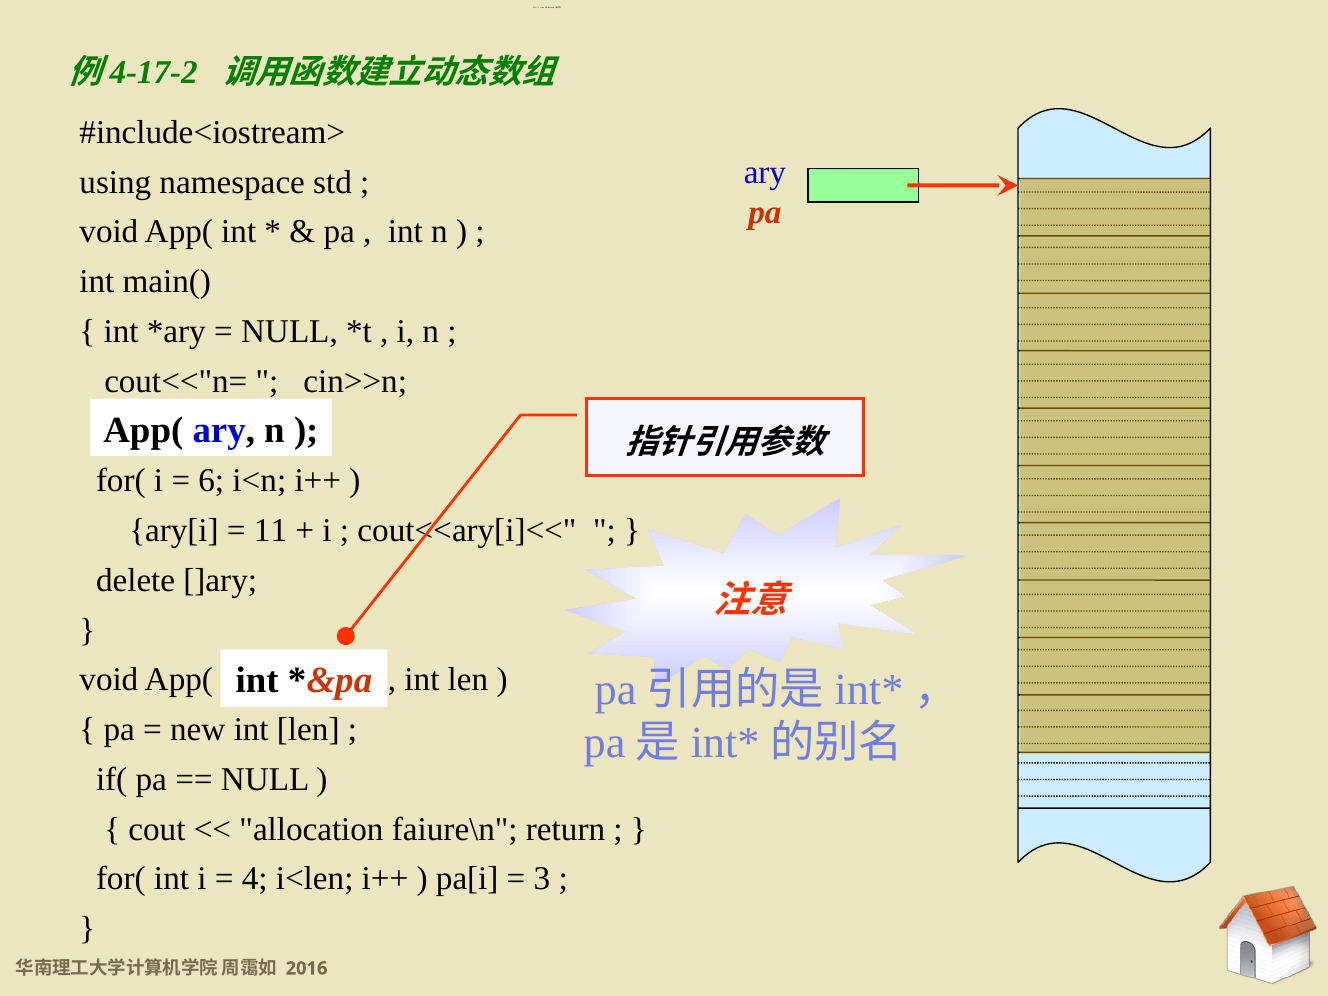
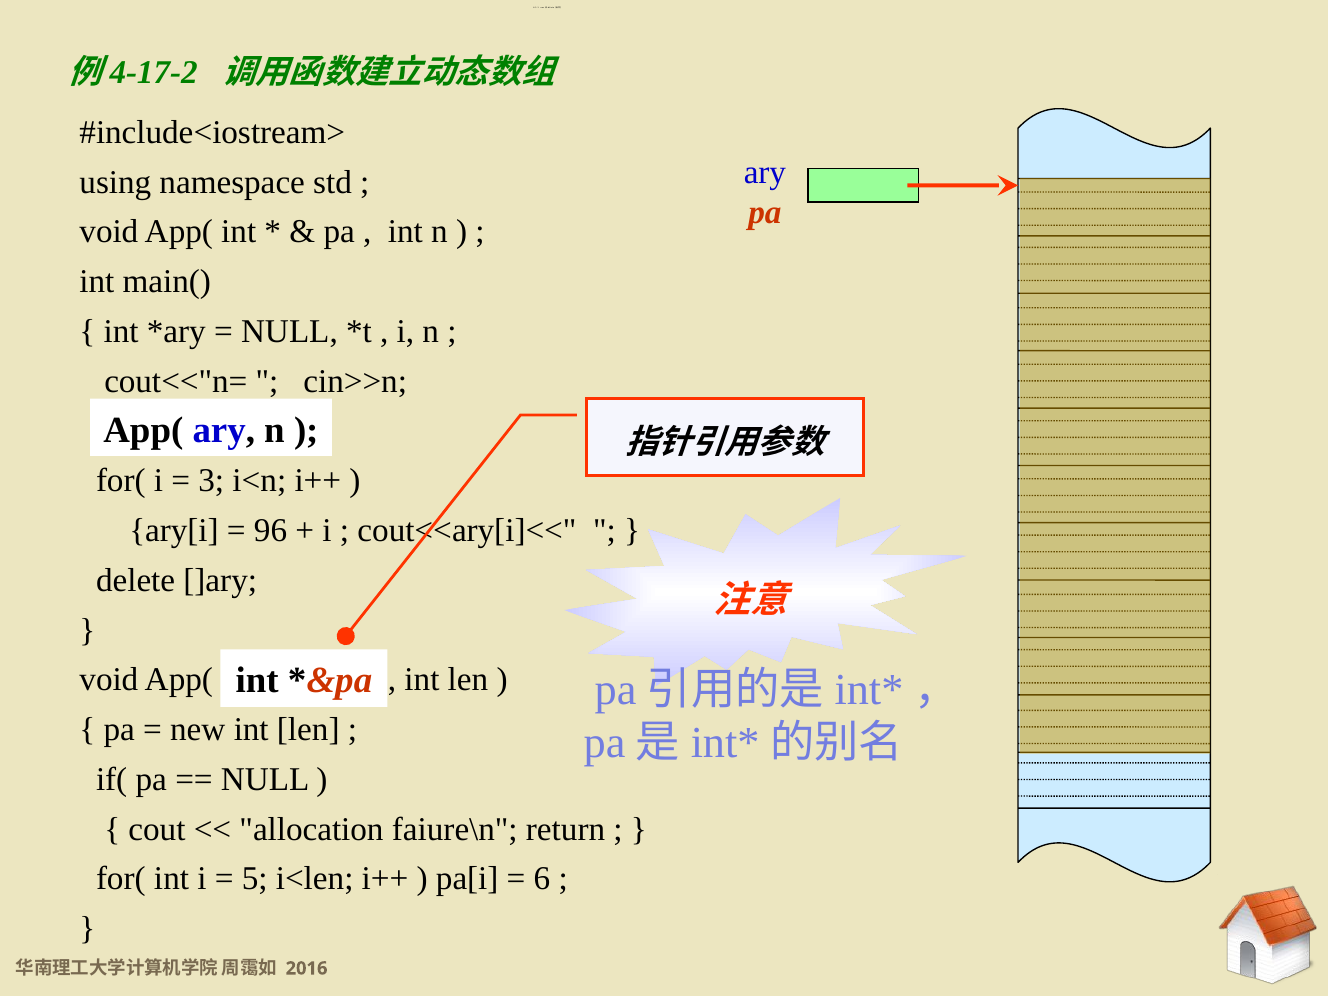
6: 6 -> 3
11: 11 -> 96
4: 4 -> 5
3: 3 -> 6
